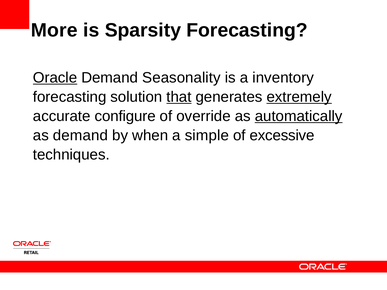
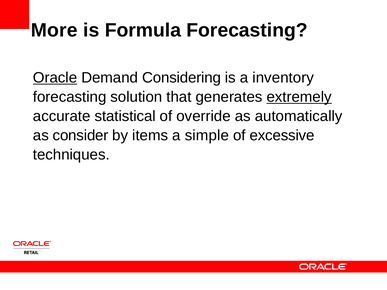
Sparsity: Sparsity -> Formula
Seasonality: Seasonality -> Considering
that underline: present -> none
configure: configure -> statistical
automatically underline: present -> none
as demand: demand -> consider
when: when -> items
